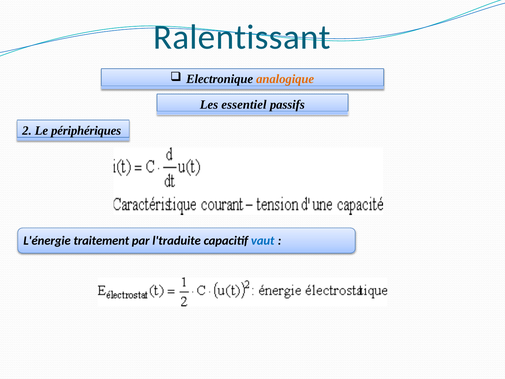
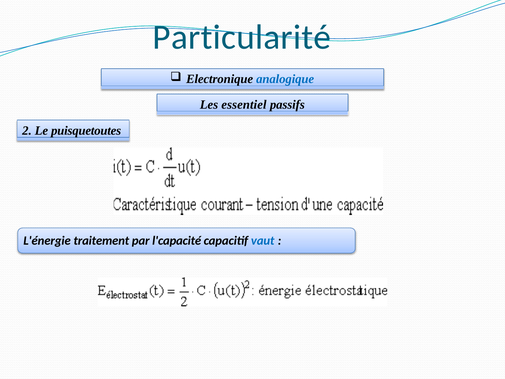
Ralentissant: Ralentissant -> Particularité
analogique colour: orange -> blue
périphériques: périphériques -> puisquetoutes
l'traduite: l'traduite -> l'capacité
